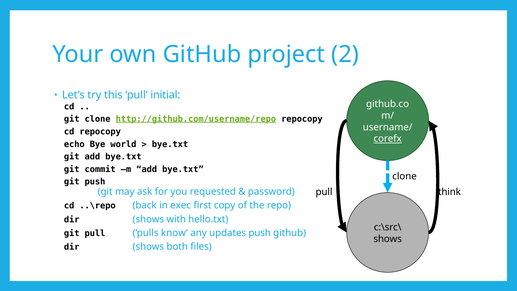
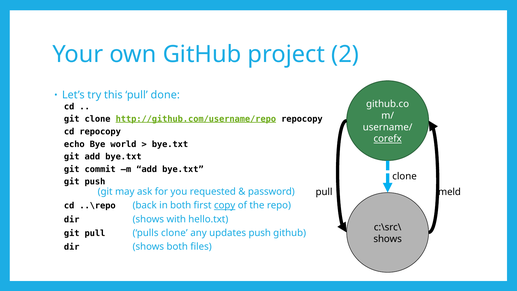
initial: initial -> done
think: think -> meld
in exec: exec -> both
copy underline: none -> present
pulls know: know -> clone
